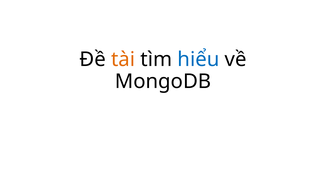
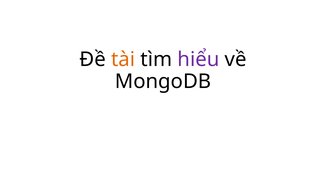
hiểu colour: blue -> purple
